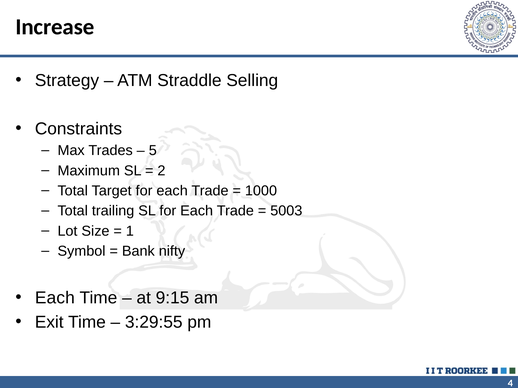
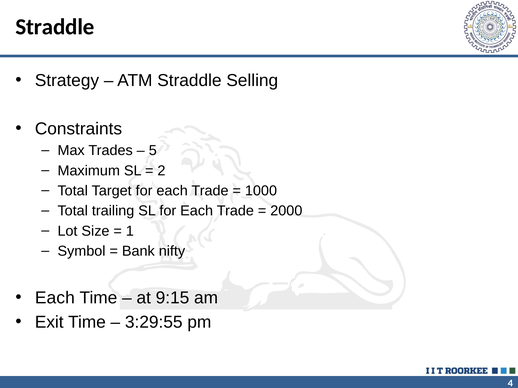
Increase at (55, 27): Increase -> Straddle
5003: 5003 -> 2000
